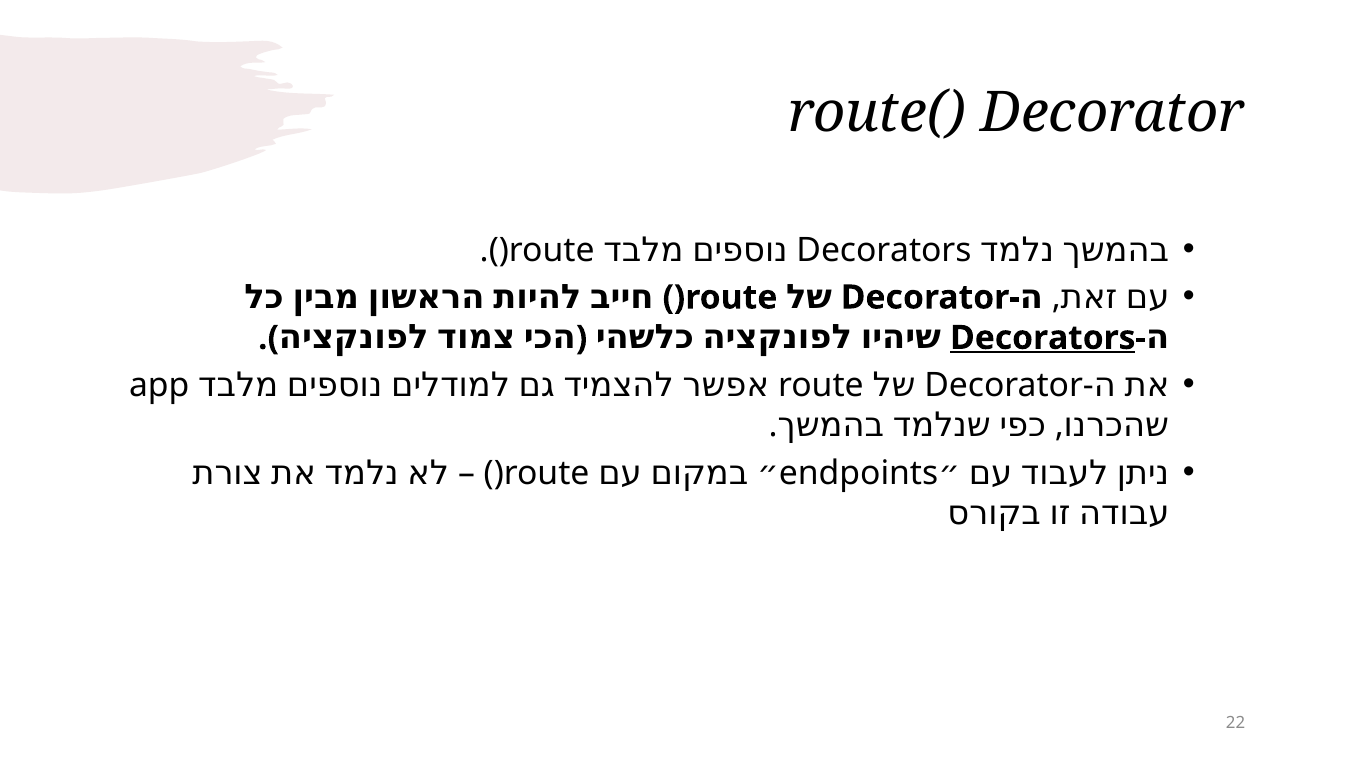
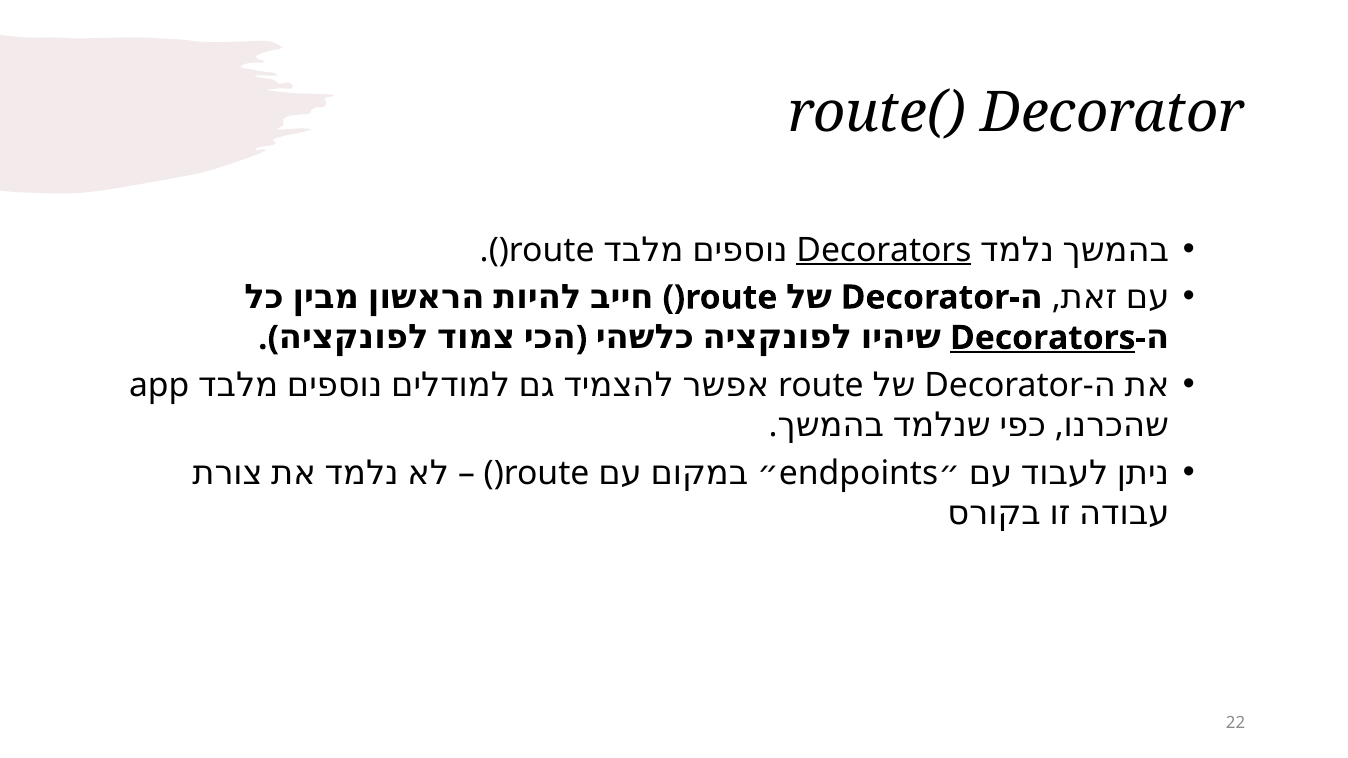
Decorators at (884, 250) underline: none -> present
